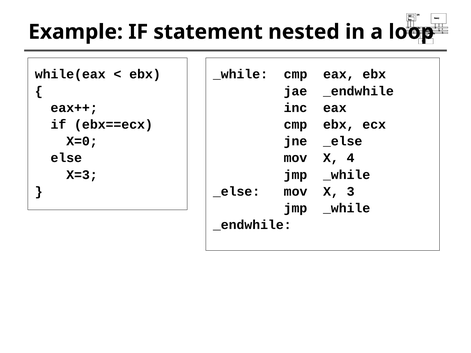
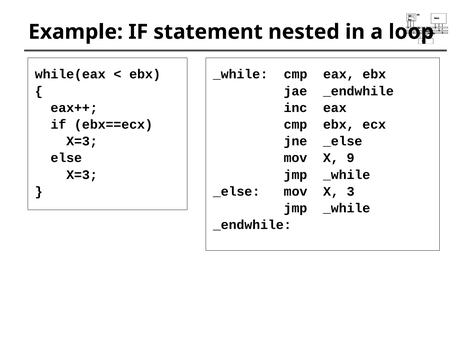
X=0 at (82, 141): X=0 -> X=3
4: 4 -> 9
